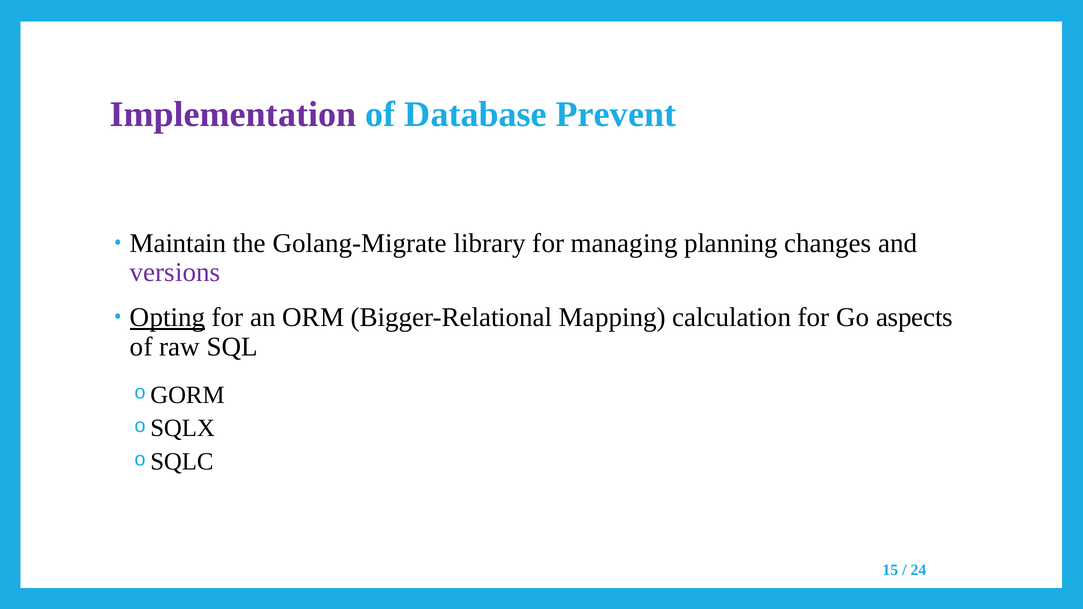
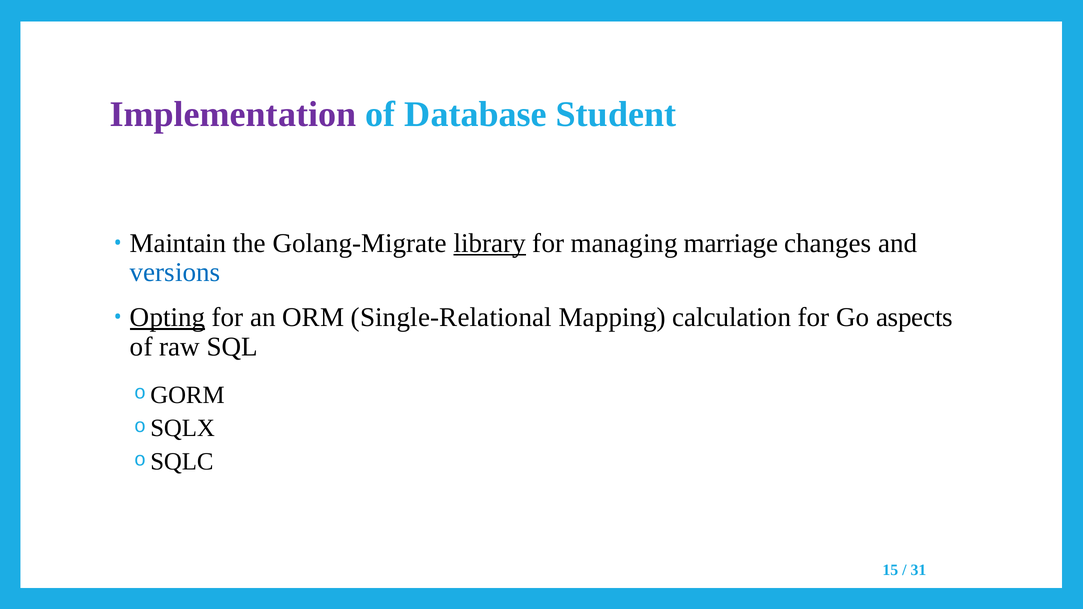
Prevent: Prevent -> Student
library underline: none -> present
planning: planning -> marriage
versions colour: purple -> blue
Bigger-Relational: Bigger-Relational -> Single-Relational
24: 24 -> 31
